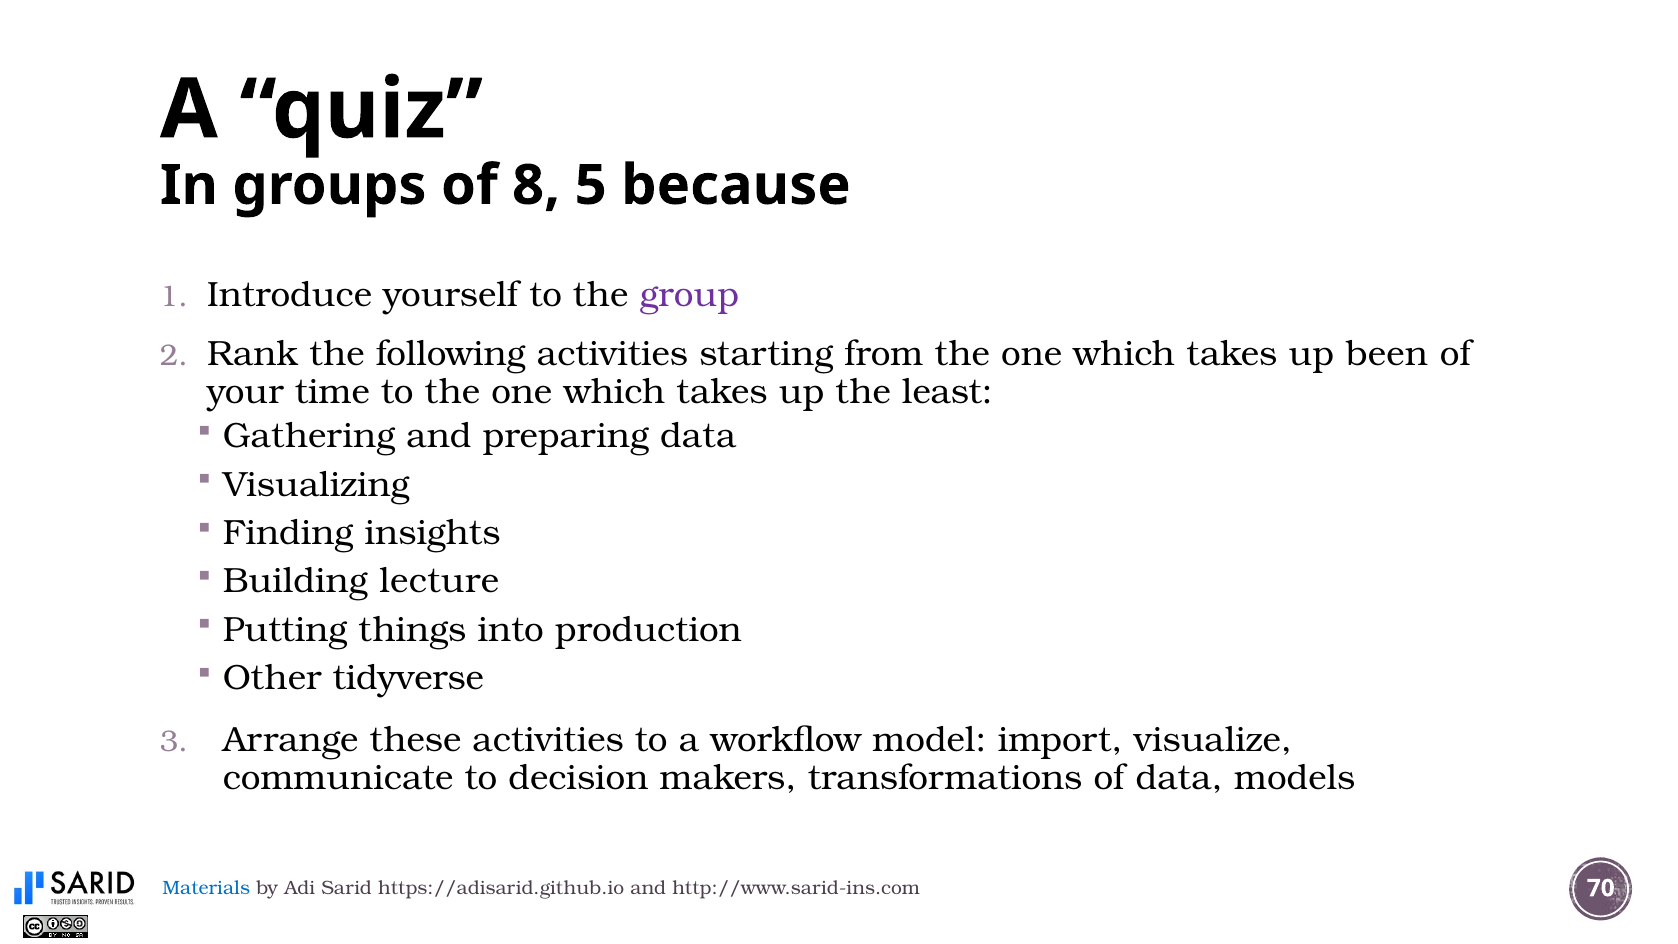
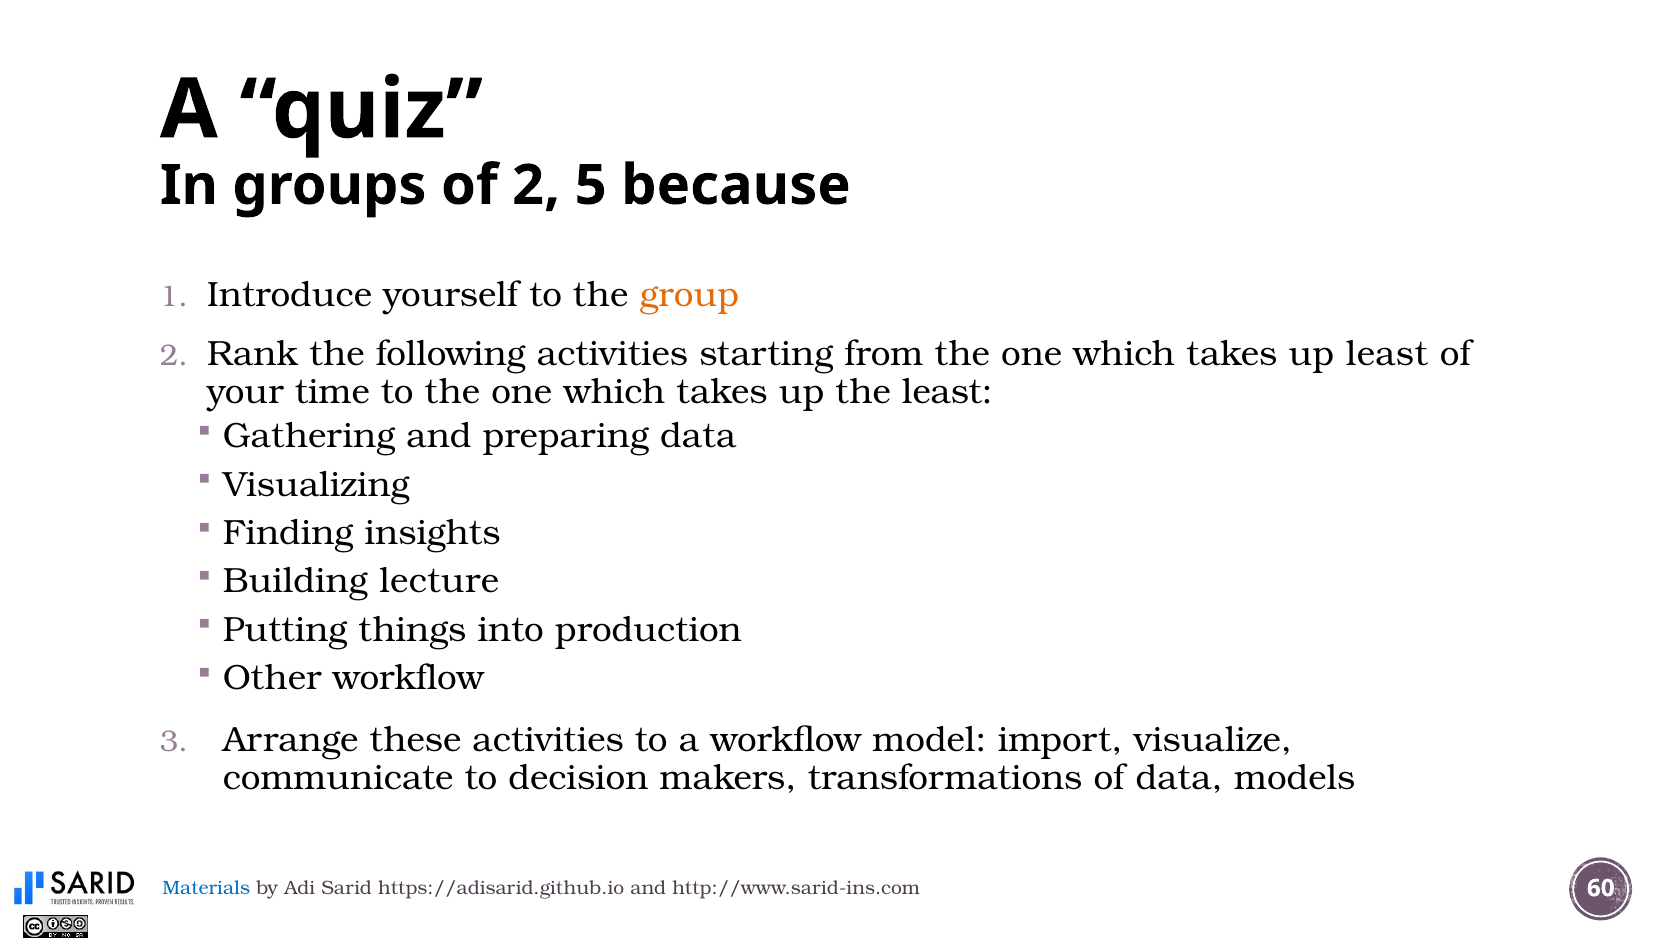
of 8: 8 -> 2
group colour: purple -> orange
up been: been -> least
Other tidyverse: tidyverse -> workflow
70: 70 -> 60
